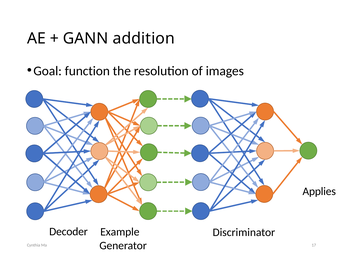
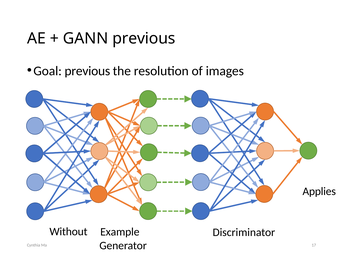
GANN addition: addition -> previous
Goal function: function -> previous
Decoder: Decoder -> Without
